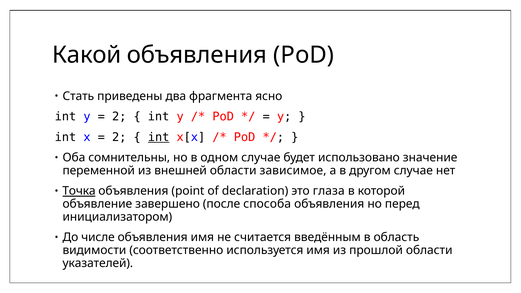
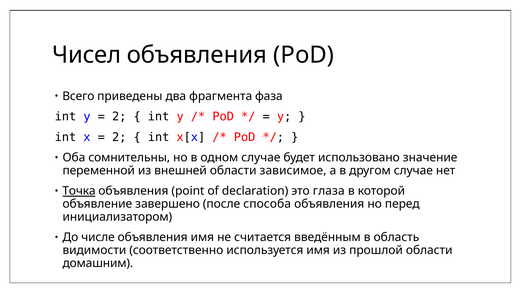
Какой: Какой -> Чисел
Стать: Стать -> Всего
ясно: ясно -> фаза
int at (159, 137) underline: present -> none
указателей: указателей -> домашним
